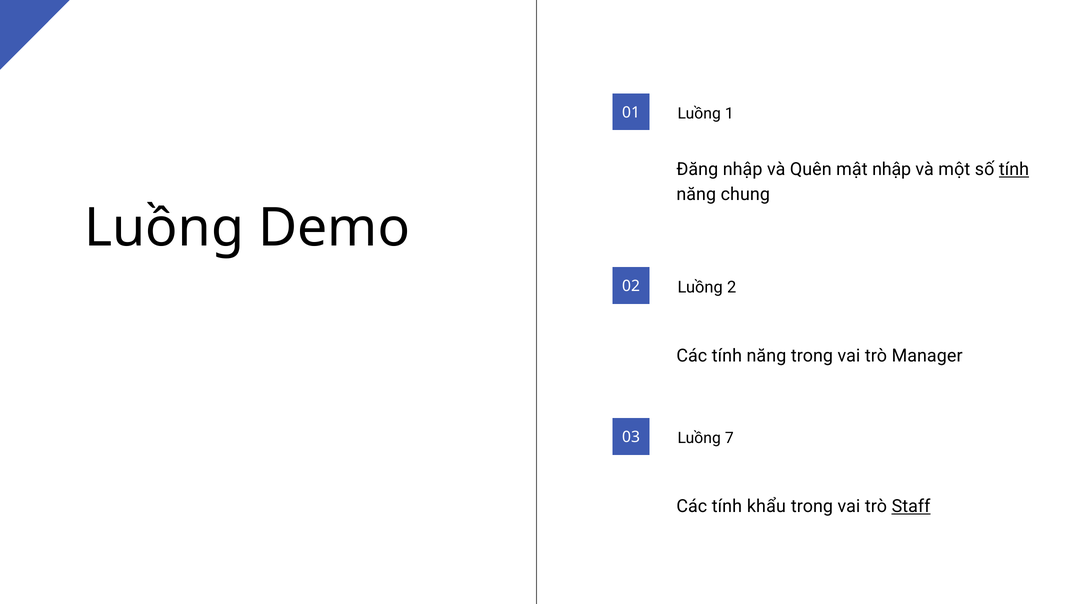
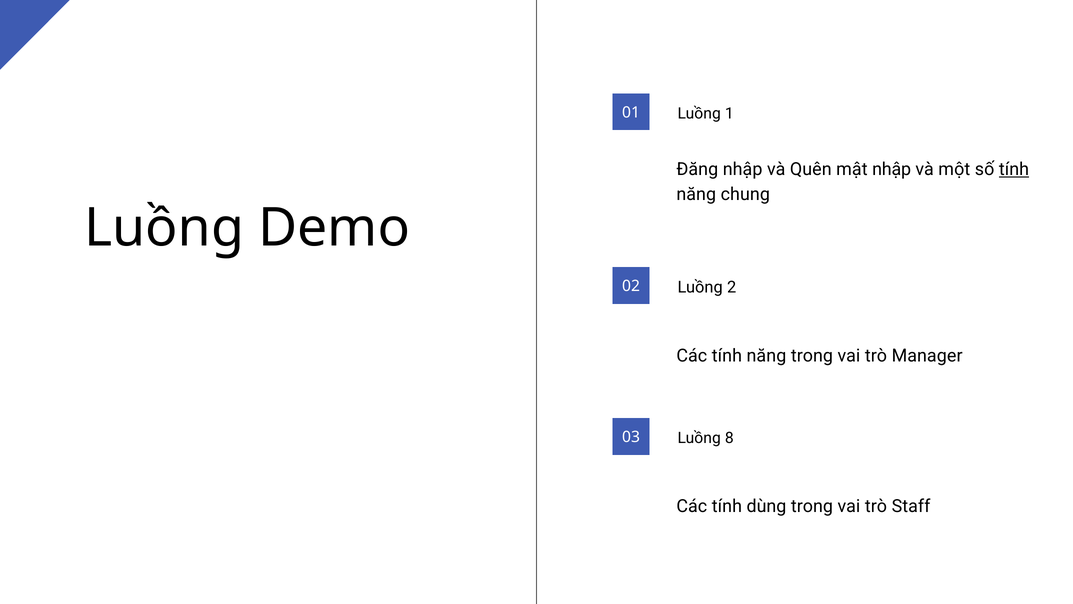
7: 7 -> 8
khẩu: khẩu -> dùng
Staff underline: present -> none
